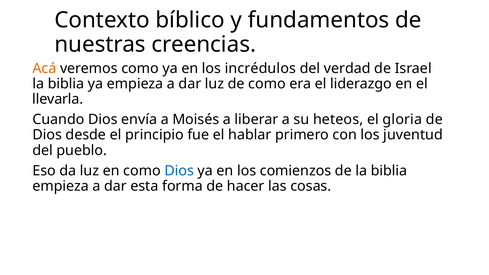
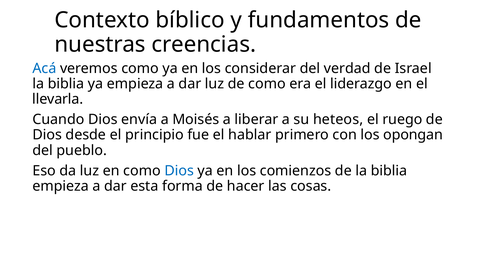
Acá colour: orange -> blue
incrédulos: incrédulos -> considerar
gloria: gloria -> ruego
juventud: juventud -> opongan
